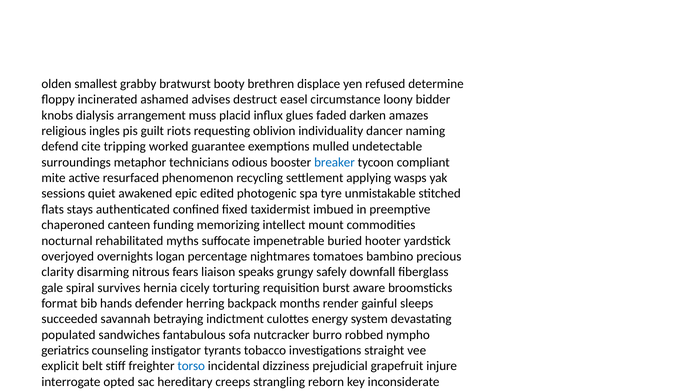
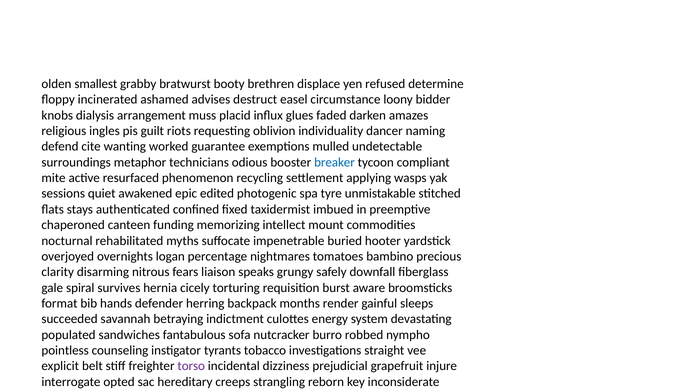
tripping: tripping -> wanting
geriatrics: geriatrics -> pointless
torso colour: blue -> purple
